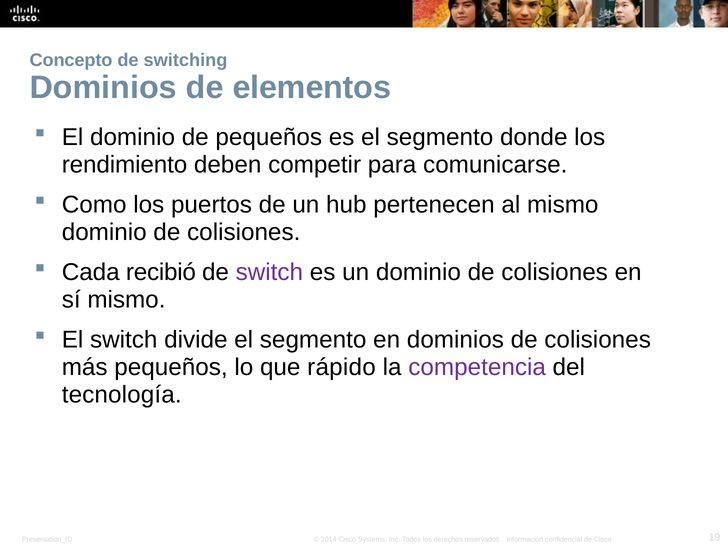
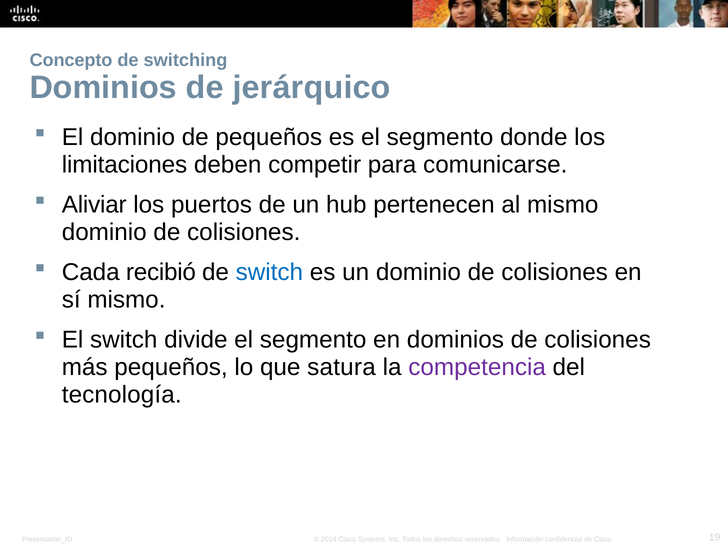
elementos: elementos -> jerárquico
rendimiento: rendimiento -> limitaciones
Como: Como -> Aliviar
switch at (269, 272) colour: purple -> blue
rápido: rápido -> satura
